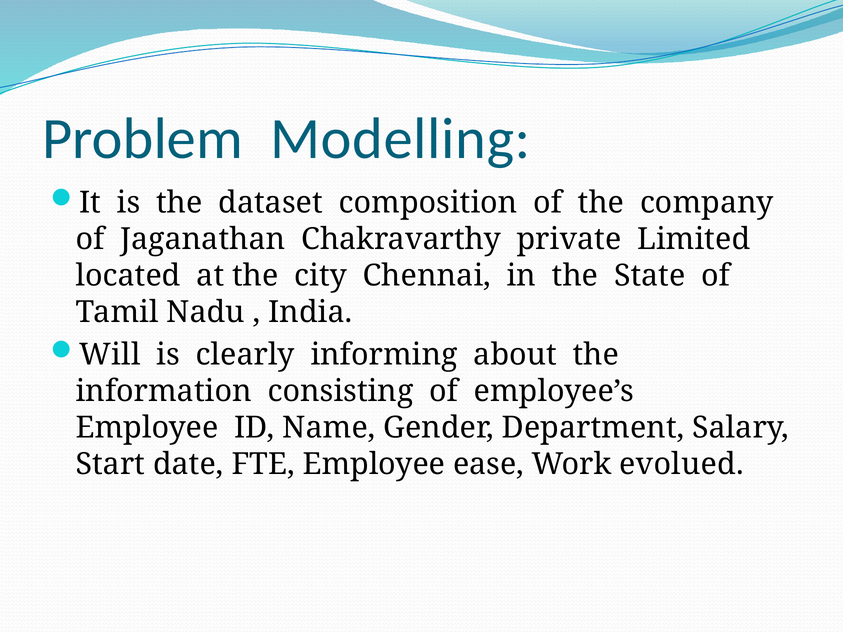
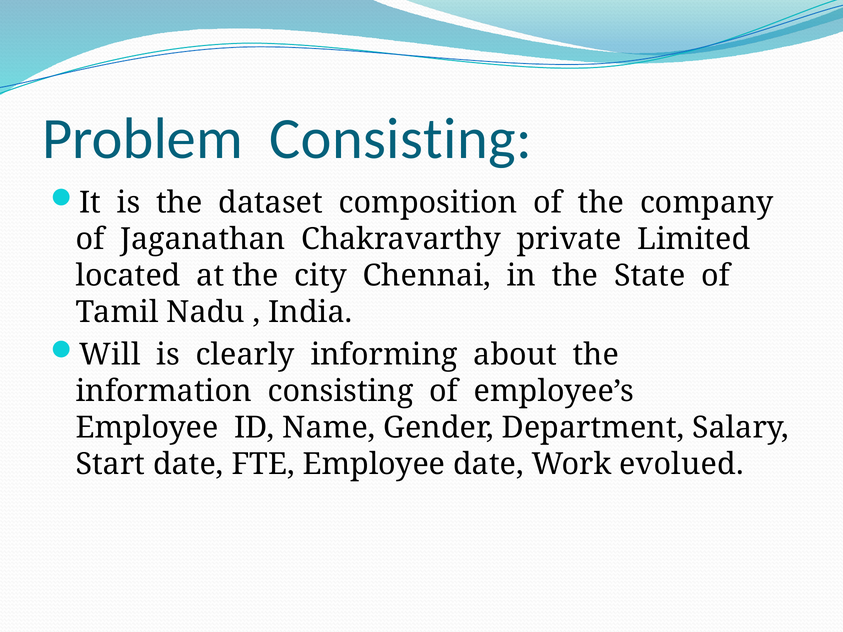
Problem Modelling: Modelling -> Consisting
Employee ease: ease -> date
